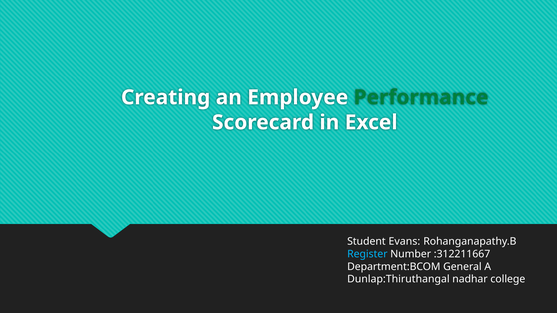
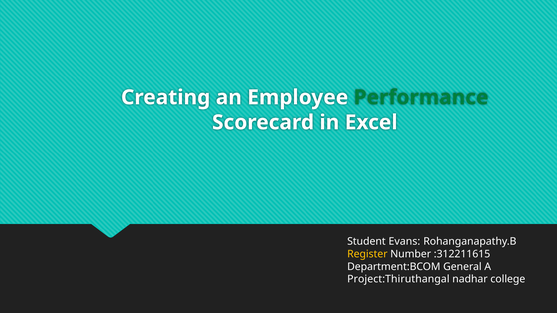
Register colour: light blue -> yellow
:312211667: :312211667 -> :312211615
Dunlap:Thiruthangal: Dunlap:Thiruthangal -> Project:Thiruthangal
